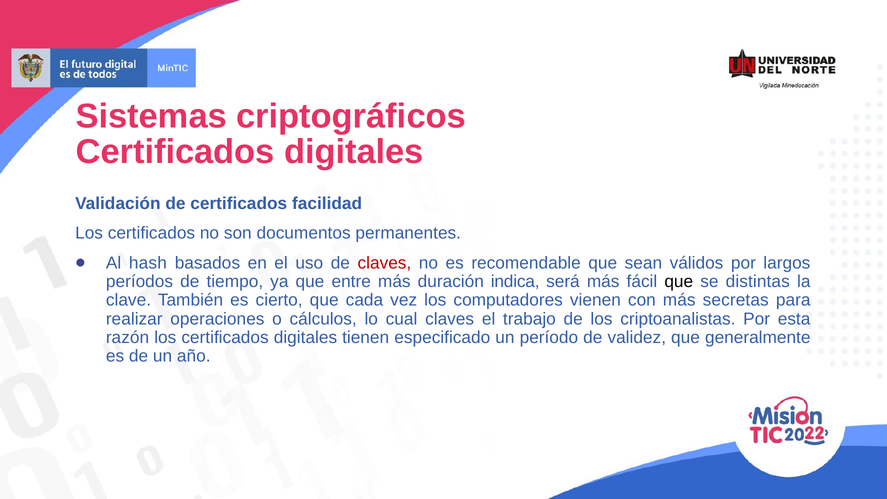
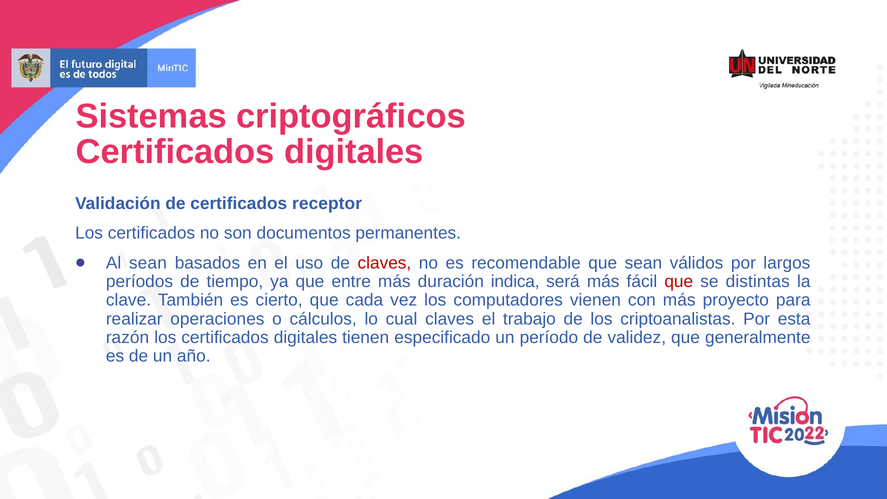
facilidad: facilidad -> receptor
Al hash: hash -> sean
que at (679, 281) colour: black -> red
secretas: secretas -> proyecto
